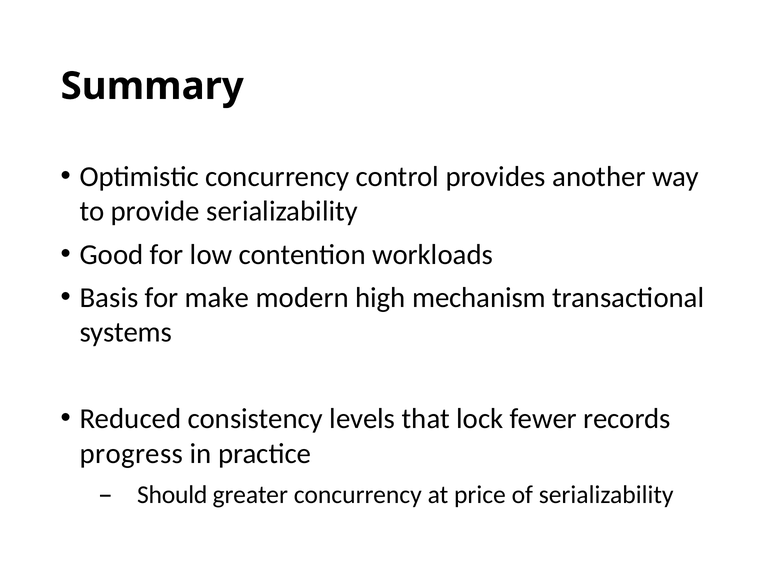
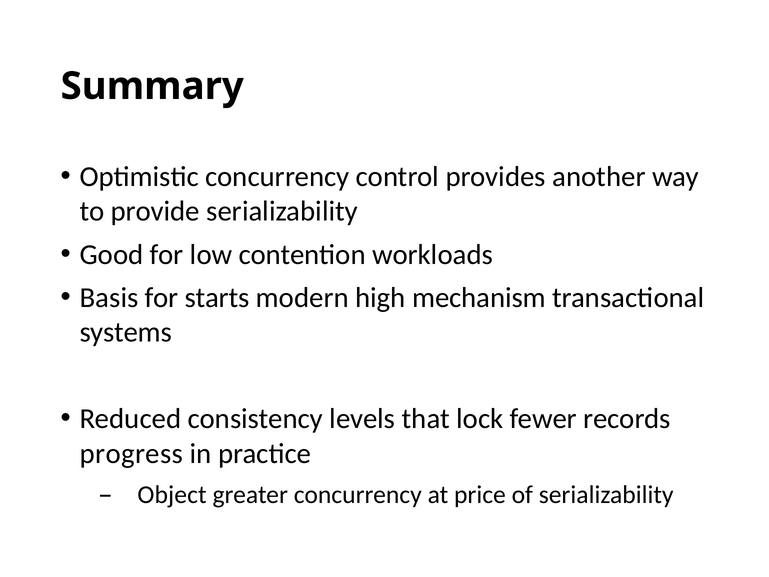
make: make -> starts
Should: Should -> Object
